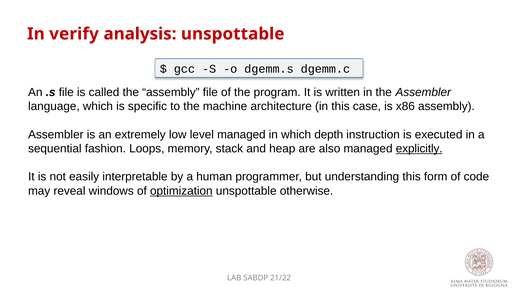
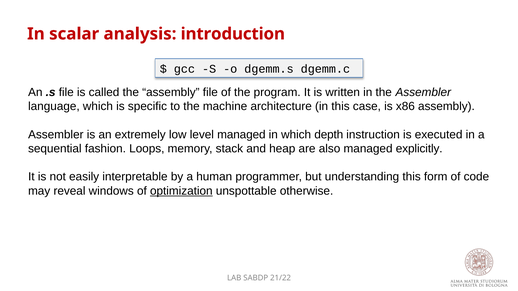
verify: verify -> scalar
analysis unspottable: unspottable -> introduction
explicitly underline: present -> none
